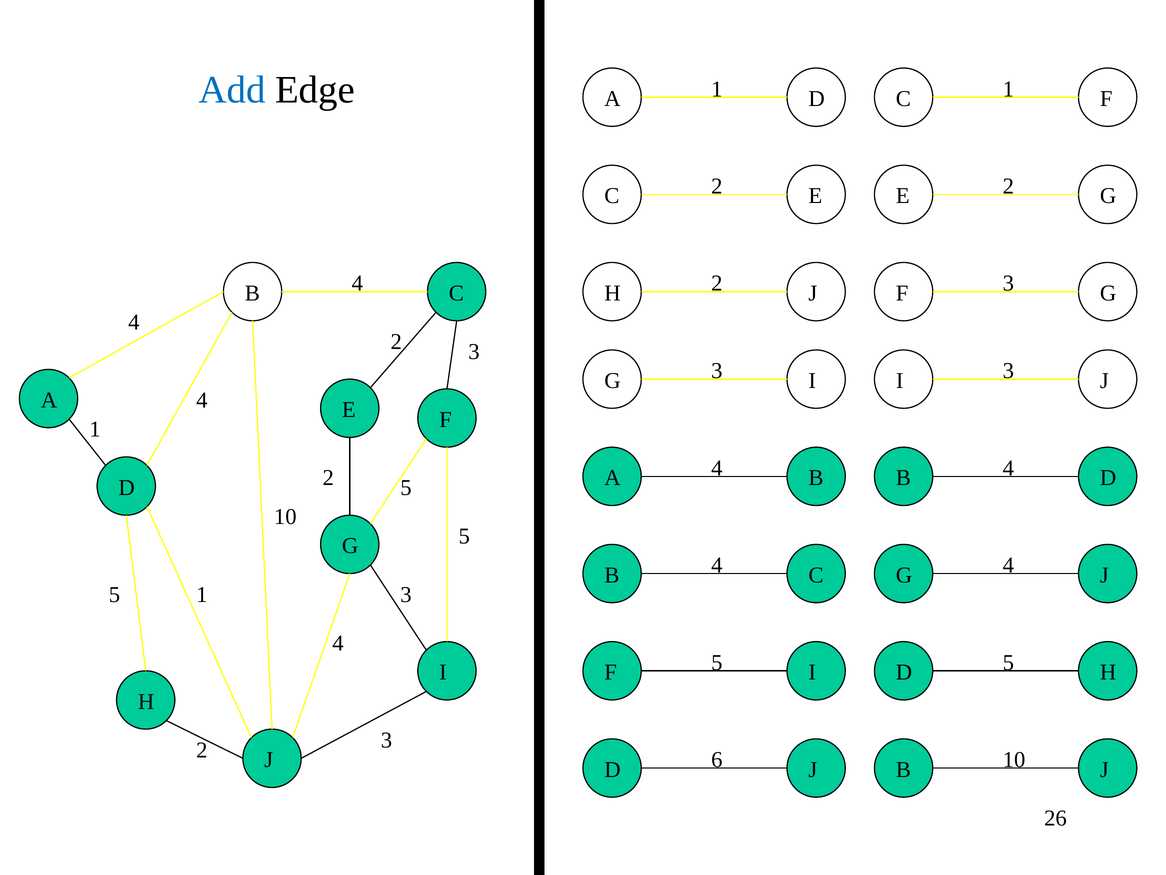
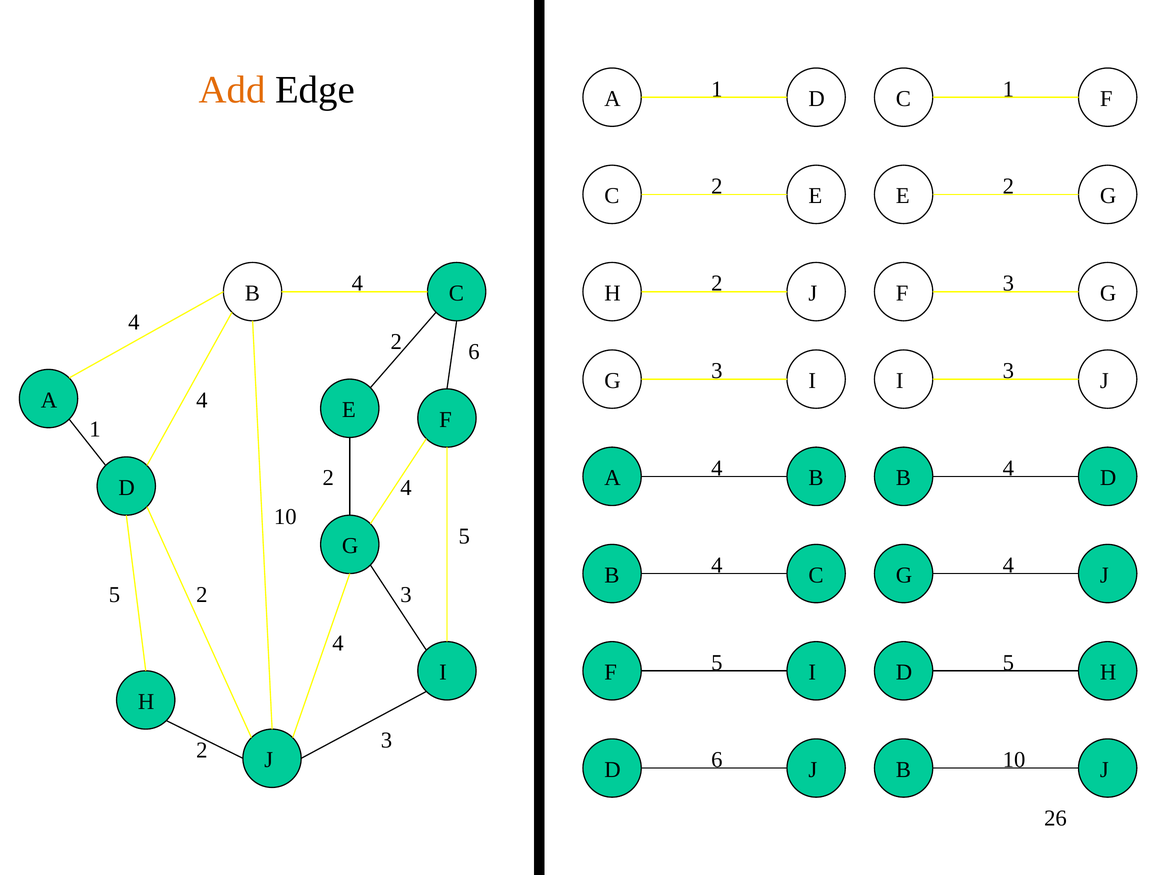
Add colour: blue -> orange
2 3: 3 -> 6
5 at (406, 487): 5 -> 4
1 at (202, 594): 1 -> 2
